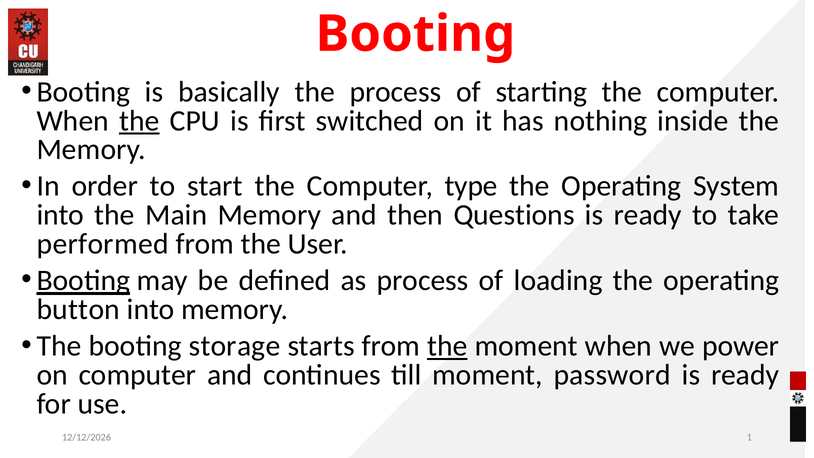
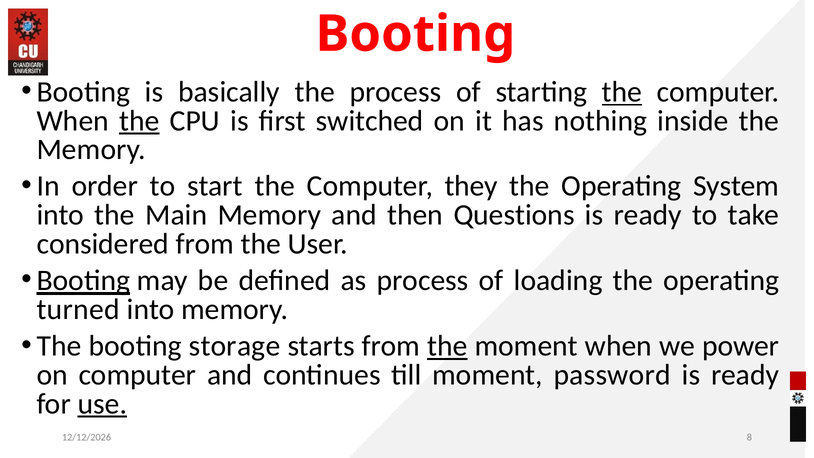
the at (622, 92) underline: none -> present
type: type -> they
performed: performed -> considered
button: button -> turned
use underline: none -> present
1: 1 -> 8
